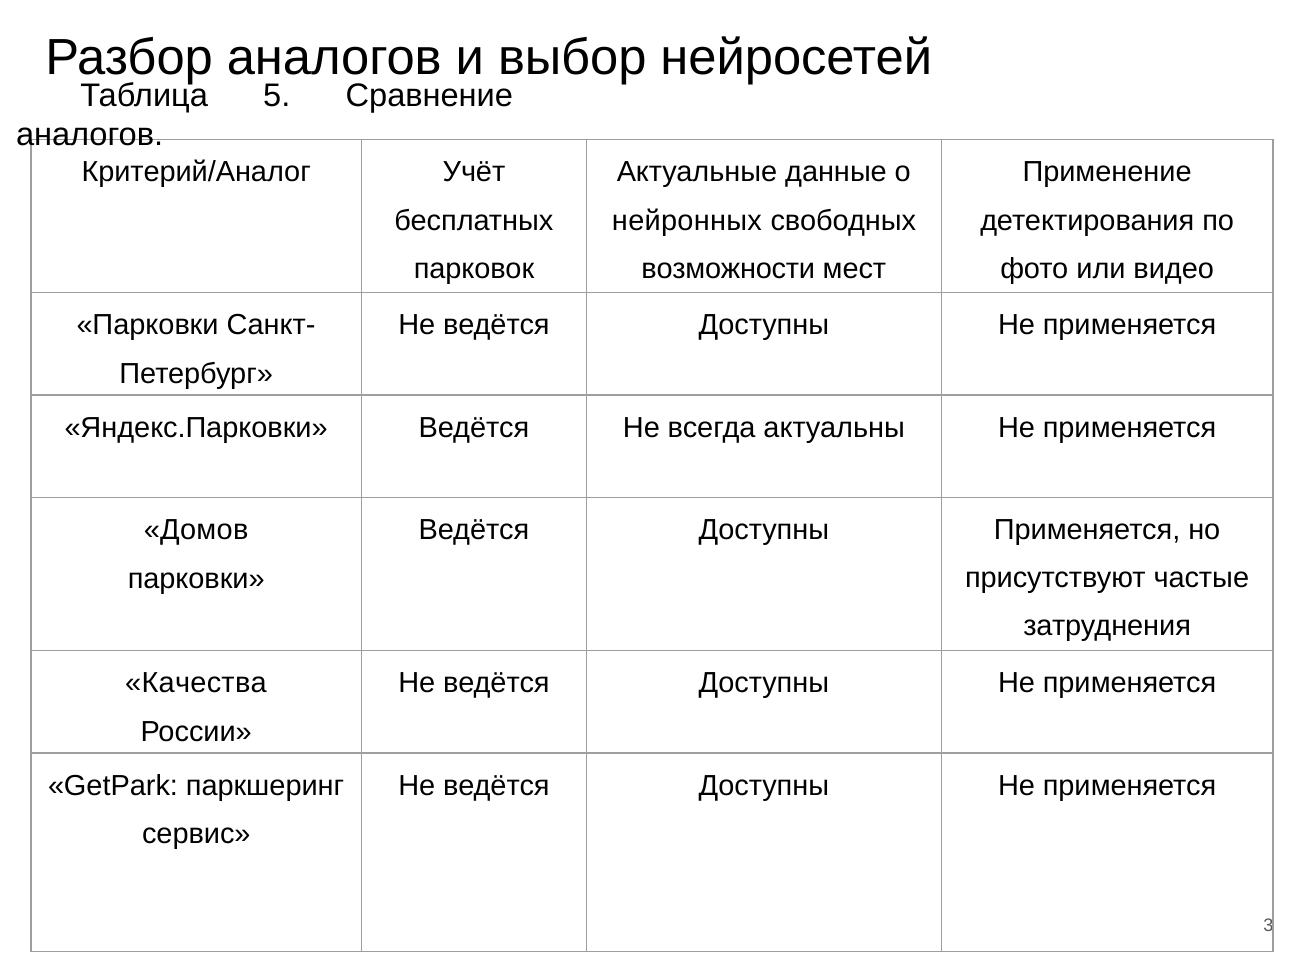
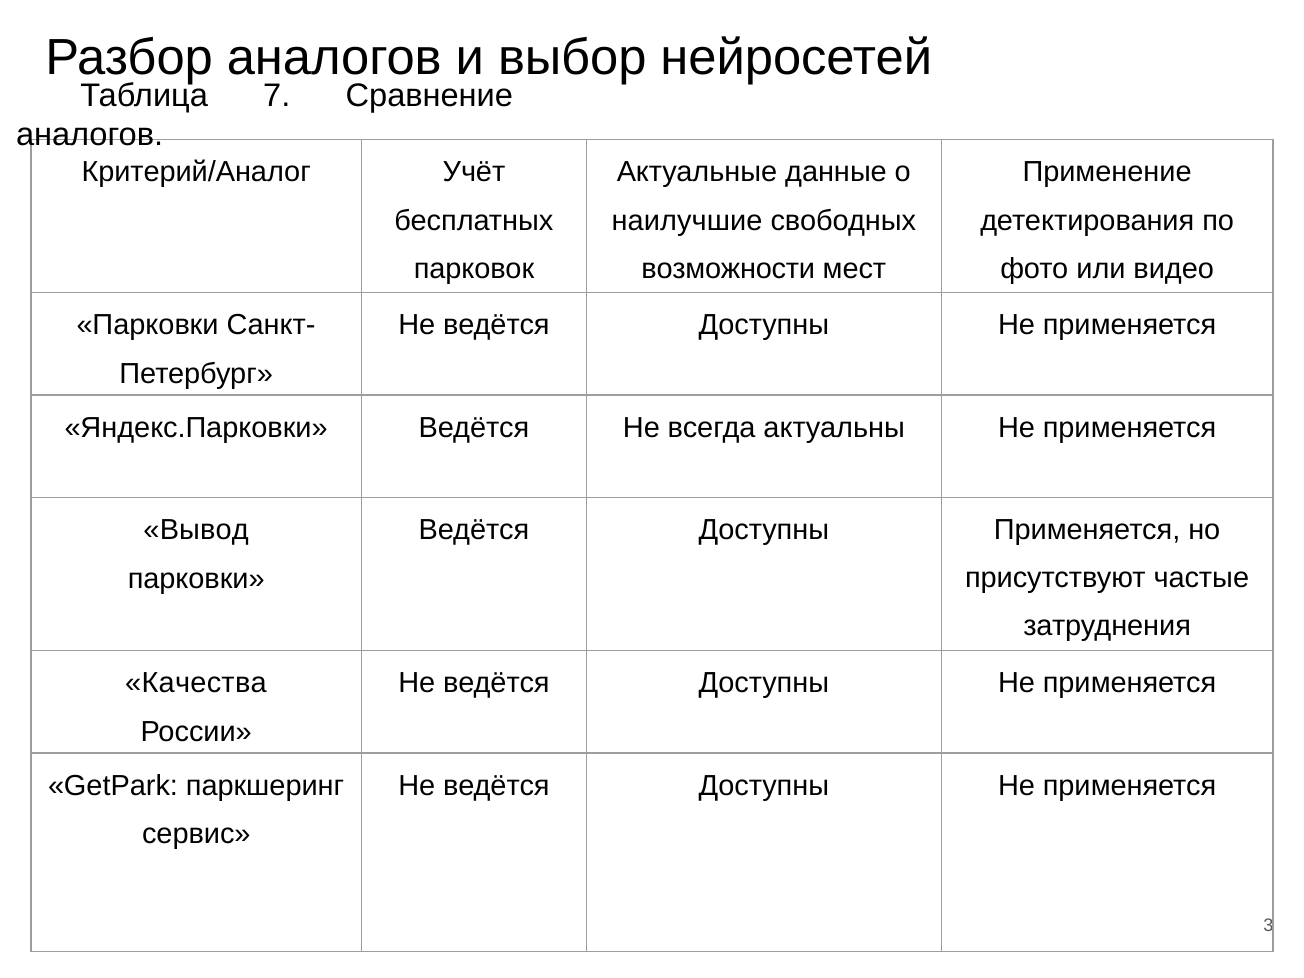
5: 5 -> 7
нейронных: нейронных -> наилучшие
Домов: Домов -> Вывод
